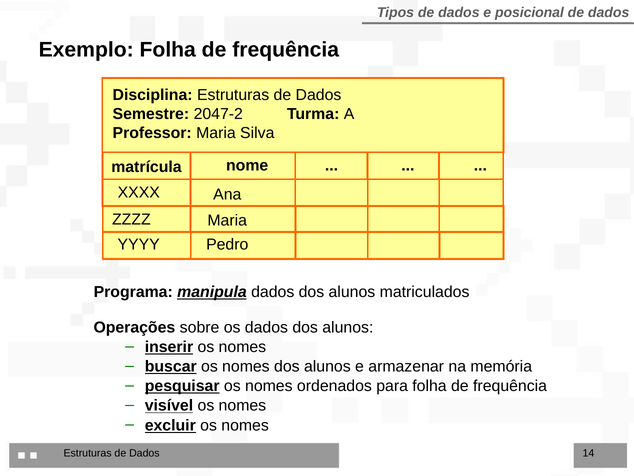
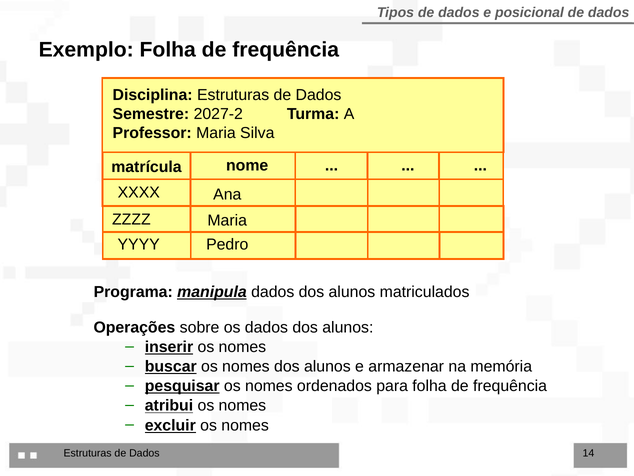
2047-2: 2047-2 -> 2027-2
visível: visível -> atribui
